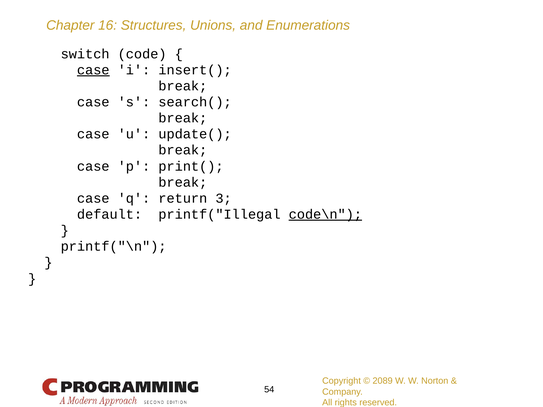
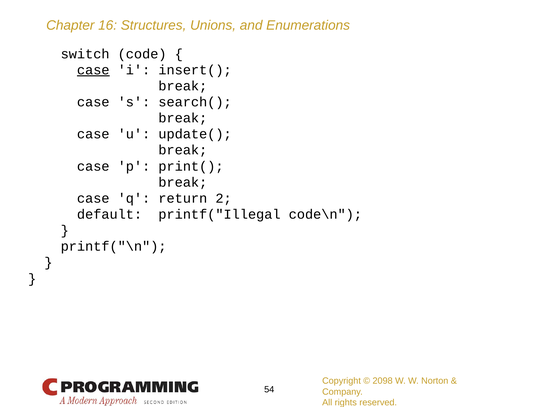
3: 3 -> 2
code\n underline: present -> none
2089: 2089 -> 2098
